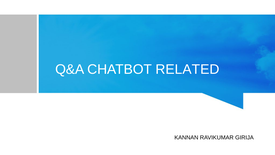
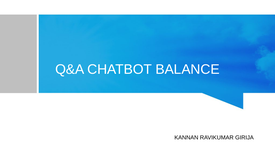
RELATED: RELATED -> BALANCE
